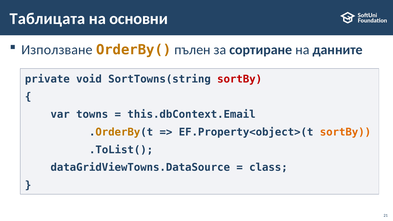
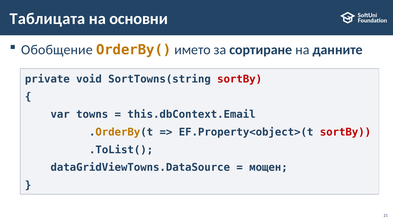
Използване: Използване -> Обобщение
пълен: пълен -> името
sortBy at (345, 132) colour: orange -> red
class: class -> мощен
